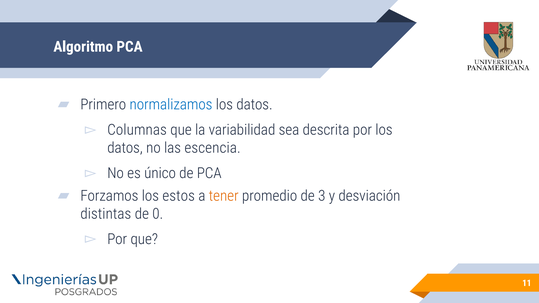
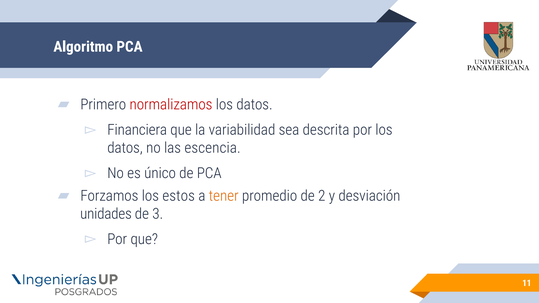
normalizamos colour: blue -> red
Columnas: Columnas -> Financiera
3: 3 -> 2
distintas: distintas -> unidades
0: 0 -> 3
